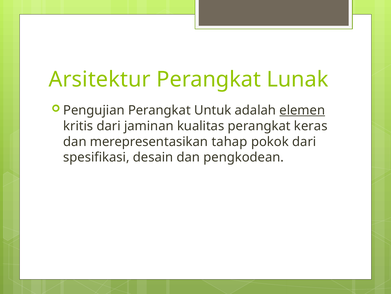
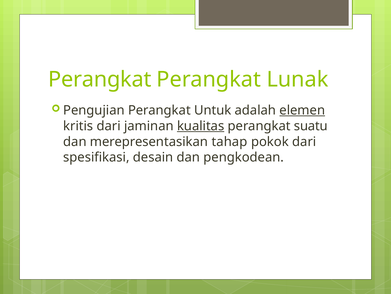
Arsitektur at (100, 79): Arsitektur -> Perangkat
kualitas underline: none -> present
keras: keras -> suatu
